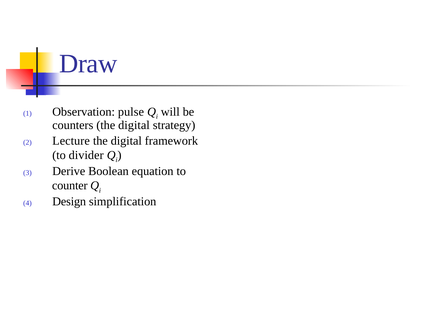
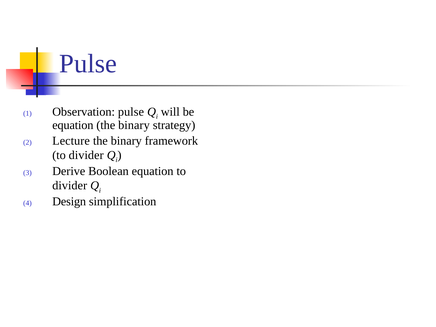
Draw at (88, 64): Draw -> Pulse
counters at (73, 125): counters -> equation
digital at (134, 125): digital -> binary
digital at (126, 141): digital -> binary
counter at (70, 186): counter -> divider
